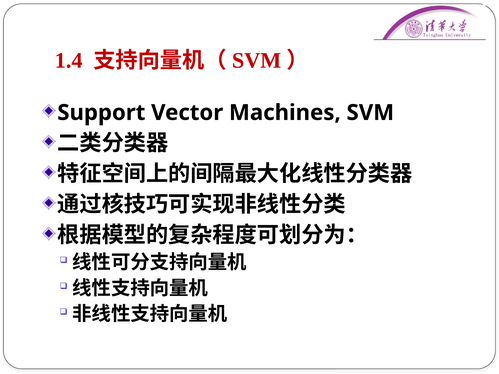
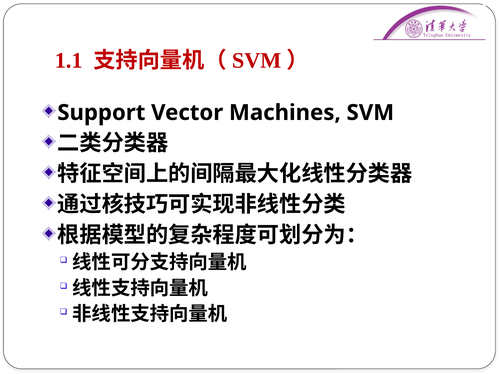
1.4: 1.4 -> 1.1
